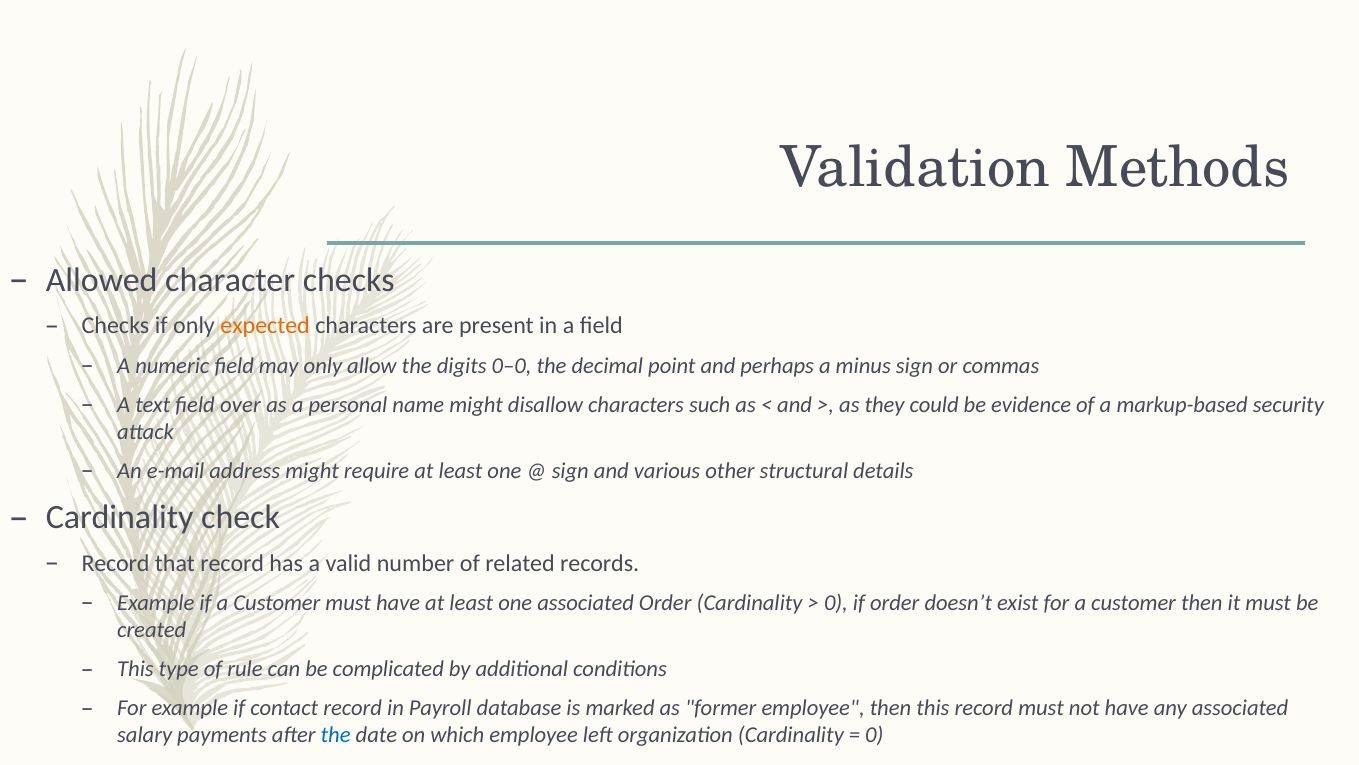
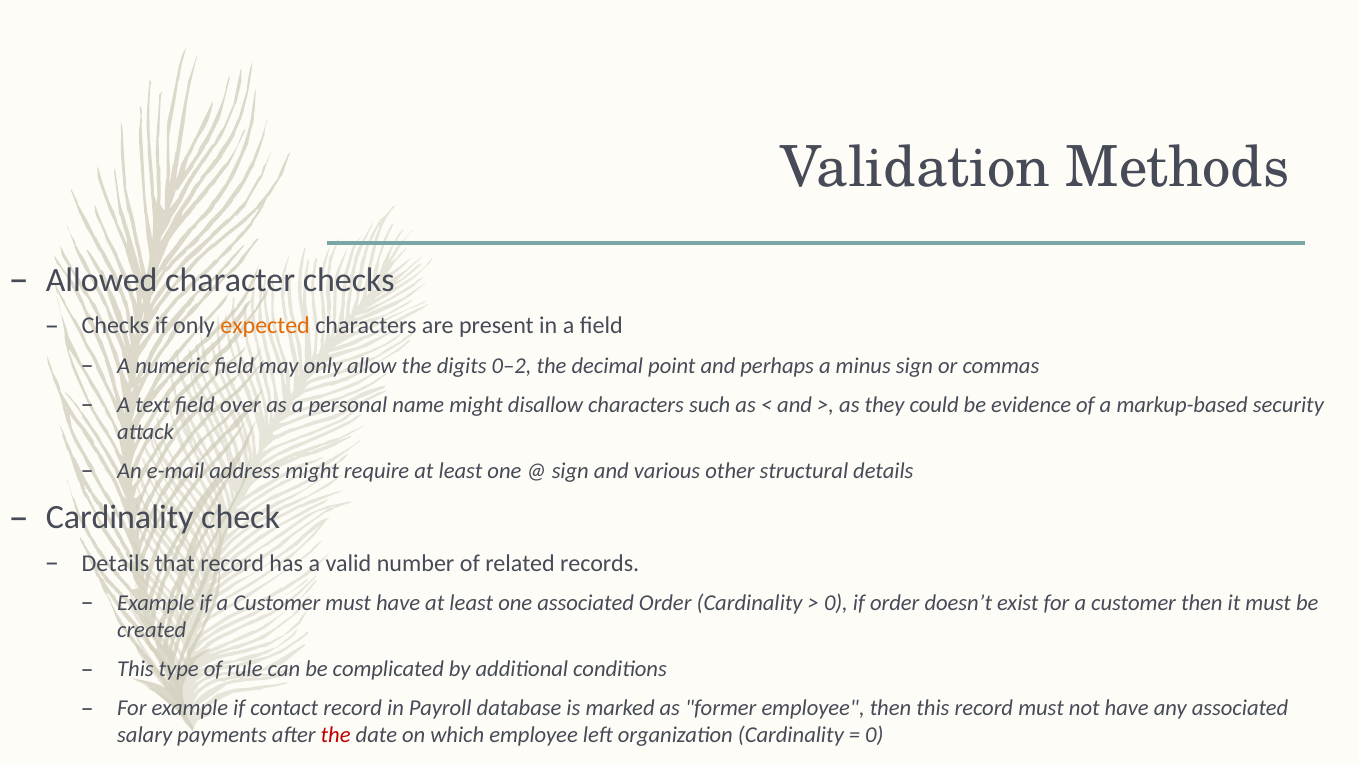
0–0: 0–0 -> 0–2
Record at (116, 563): Record -> Details
the at (336, 735) colour: blue -> red
